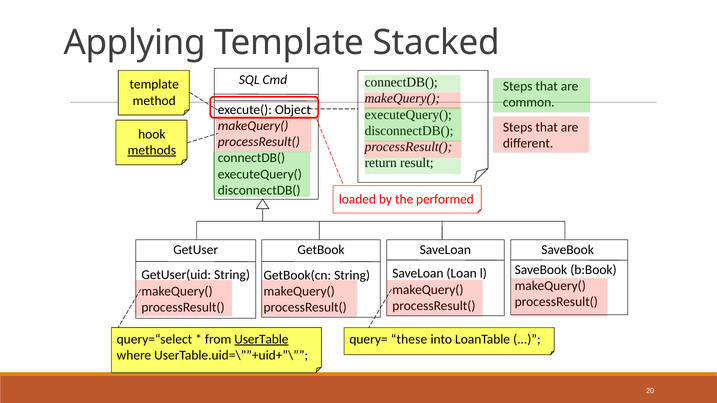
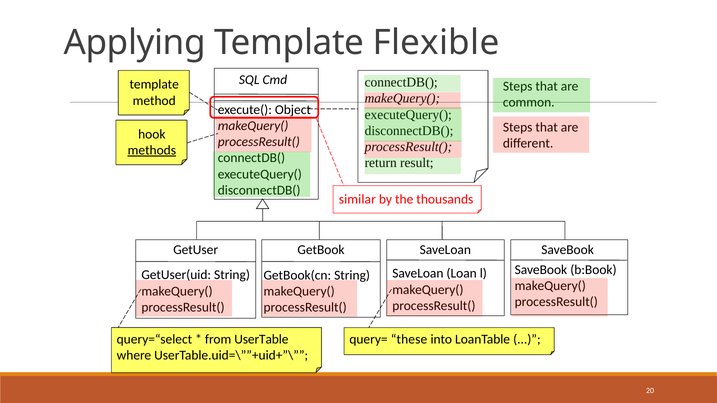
Stacked: Stacked -> Flexible
loaded: loaded -> similar
performed: performed -> thousands
UserTable underline: present -> none
